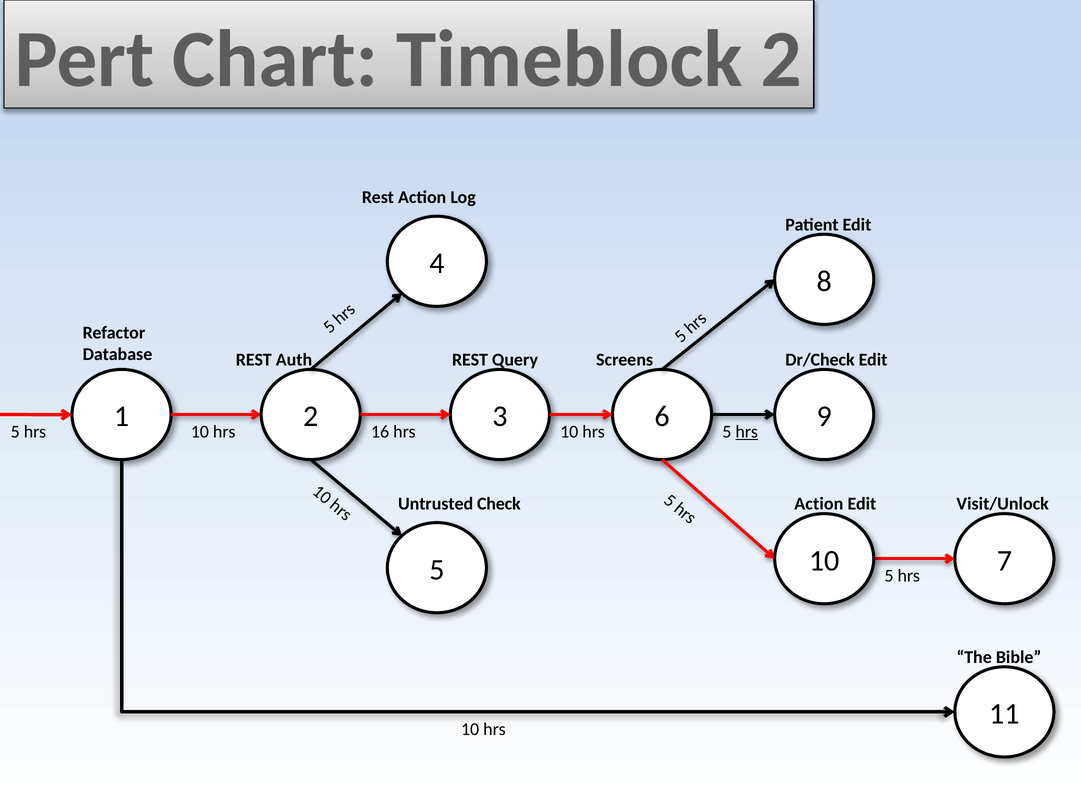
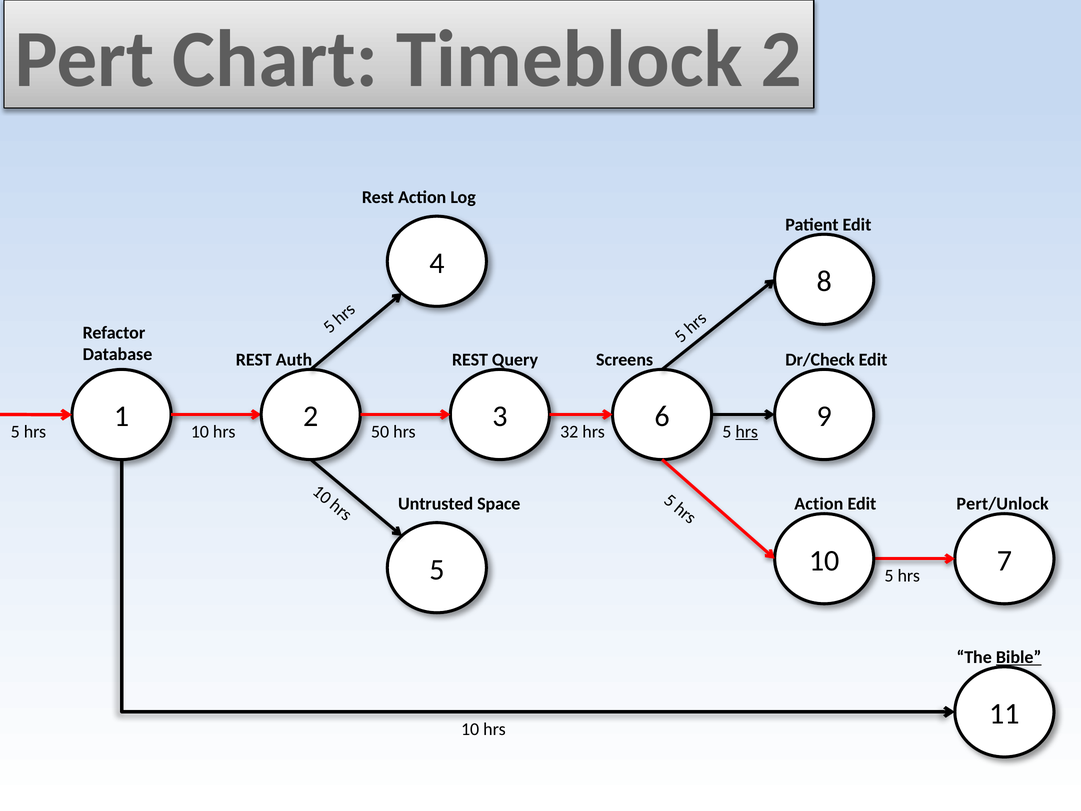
16: 16 -> 50
10 at (569, 432): 10 -> 32
Check: Check -> Space
Visit/Unlock: Visit/Unlock -> Pert/Unlock
Bible underline: none -> present
